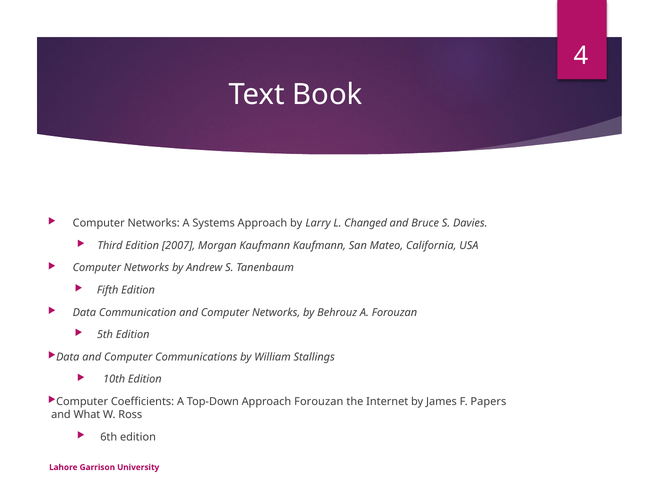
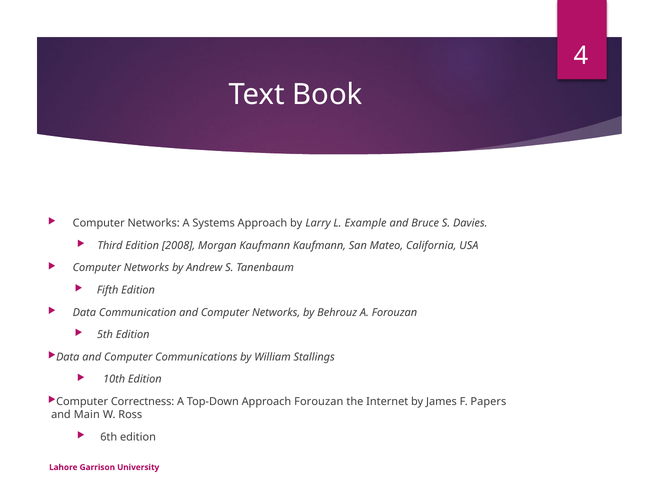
Changed: Changed -> Example
2007: 2007 -> 2008
Coefficients: Coefficients -> Correctness
What: What -> Main
